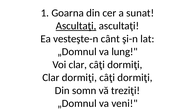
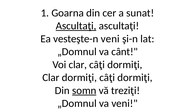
vesteşte-n cânt: cânt -> veni
lung: lung -> cânt
somn underline: none -> present
